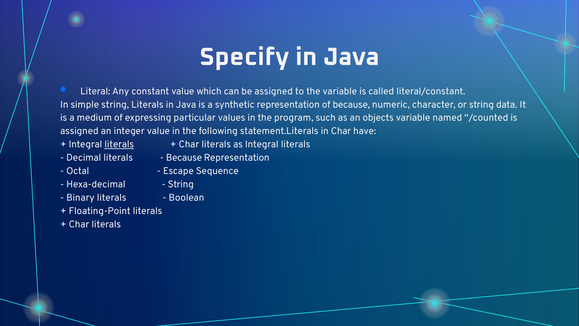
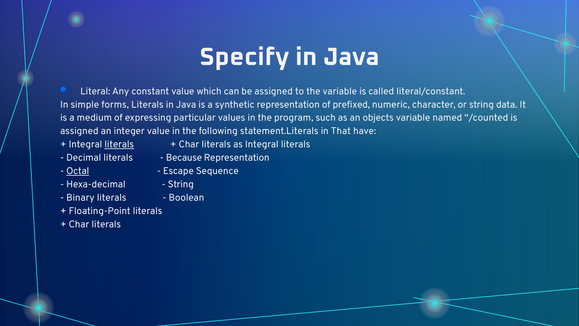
simple string: string -> forms
of because: because -> prefixed
in Char: Char -> That
Octal underline: none -> present
